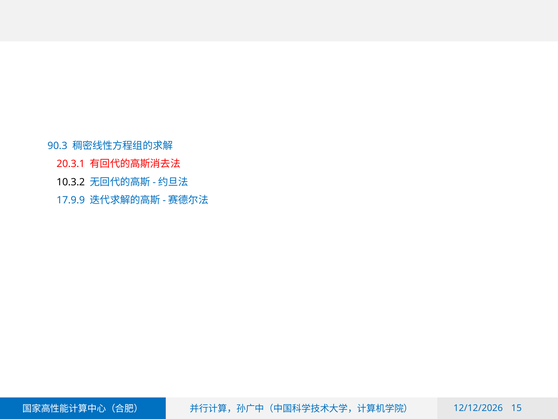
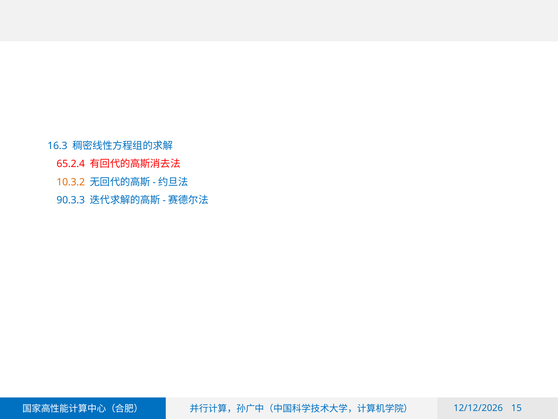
90.3: 90.3 -> 16.3
20.3.1: 20.3.1 -> 65.2.4
10.3.2 colour: black -> orange
17.9.9: 17.9.9 -> 90.3.3
